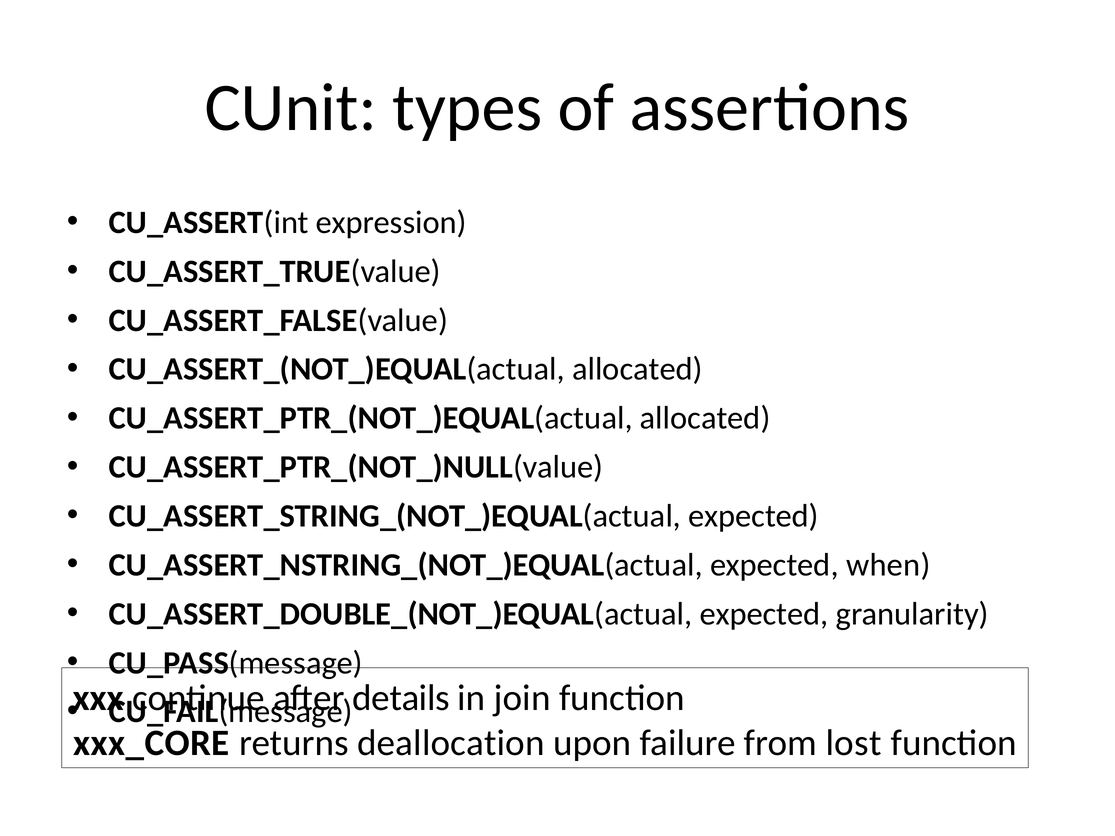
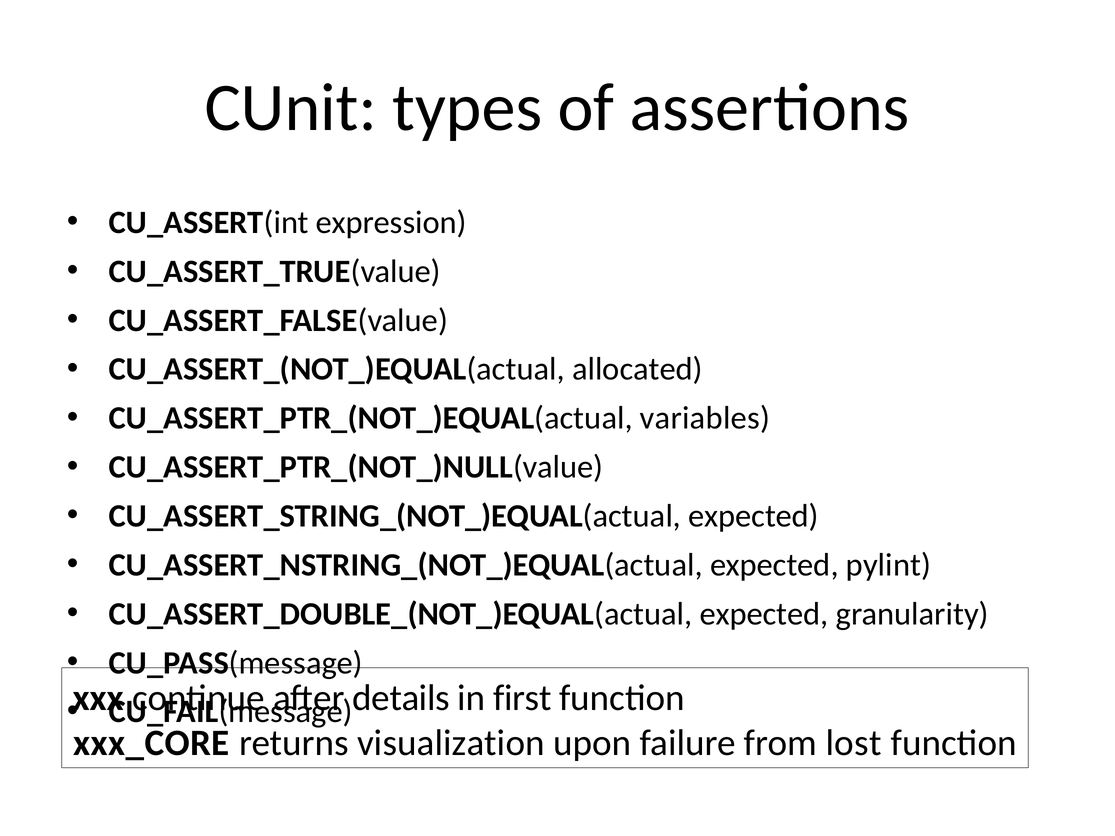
CU_ASSERT_PTR_(NOT_)EQUAL(actual allocated: allocated -> variables
when: when -> pylint
join: join -> first
deallocation: deallocation -> visualization
